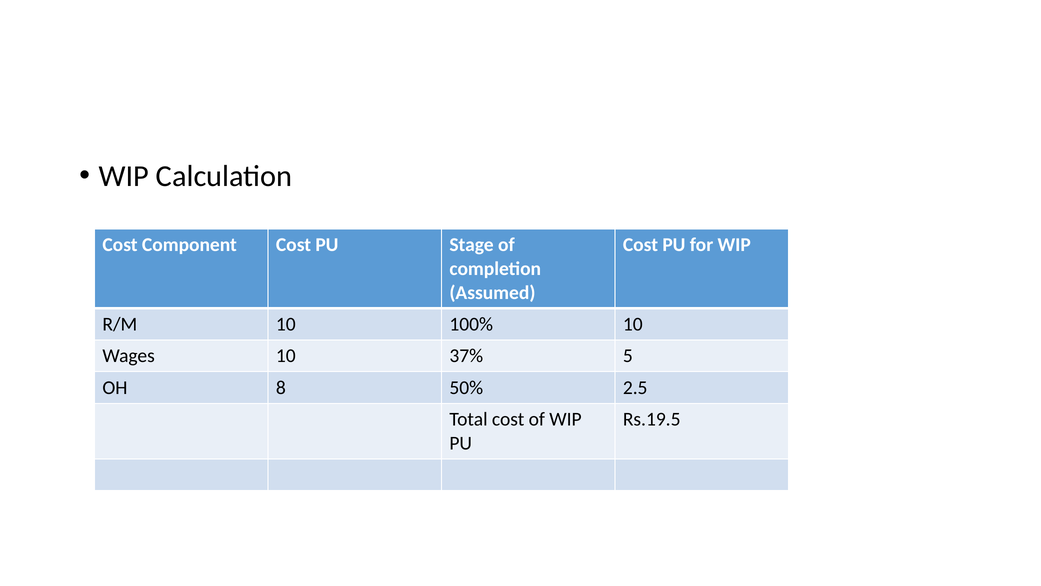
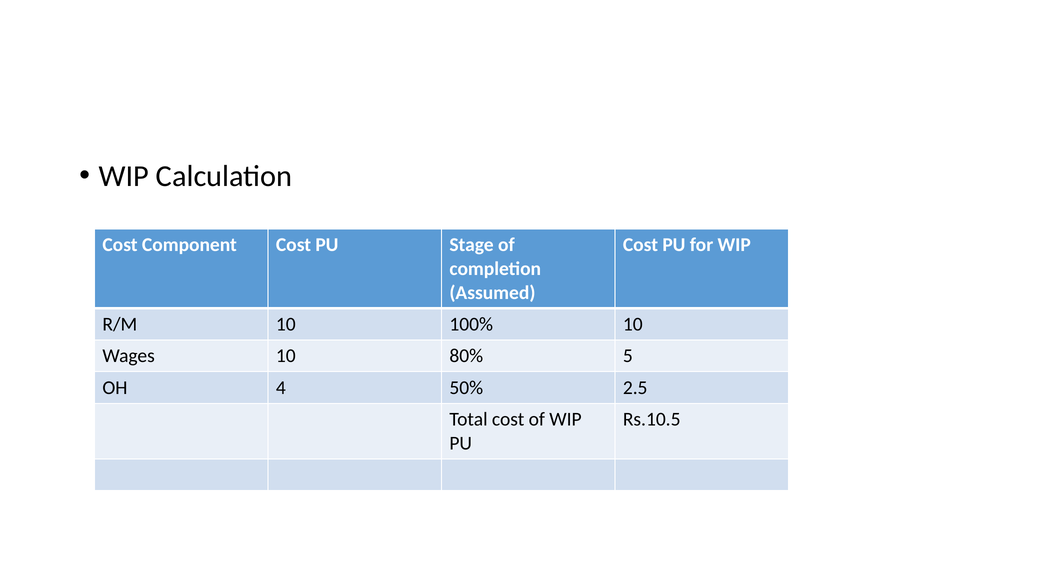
37%: 37% -> 80%
8: 8 -> 4
Rs.19.5: Rs.19.5 -> Rs.10.5
